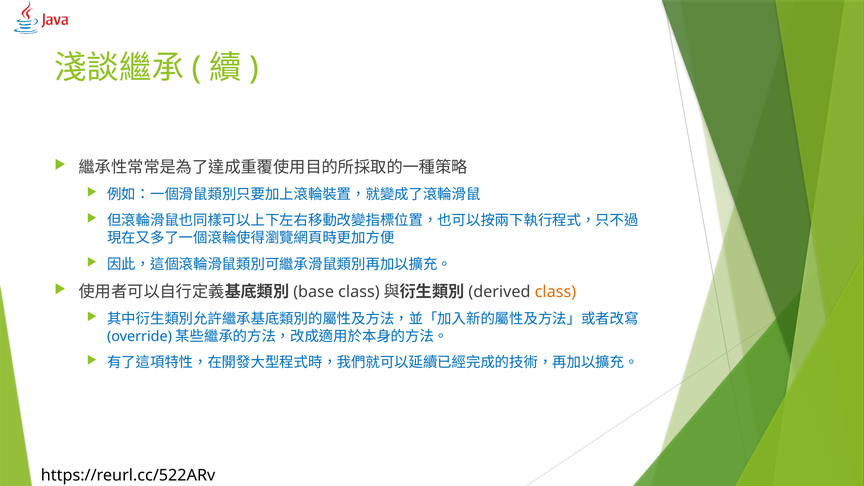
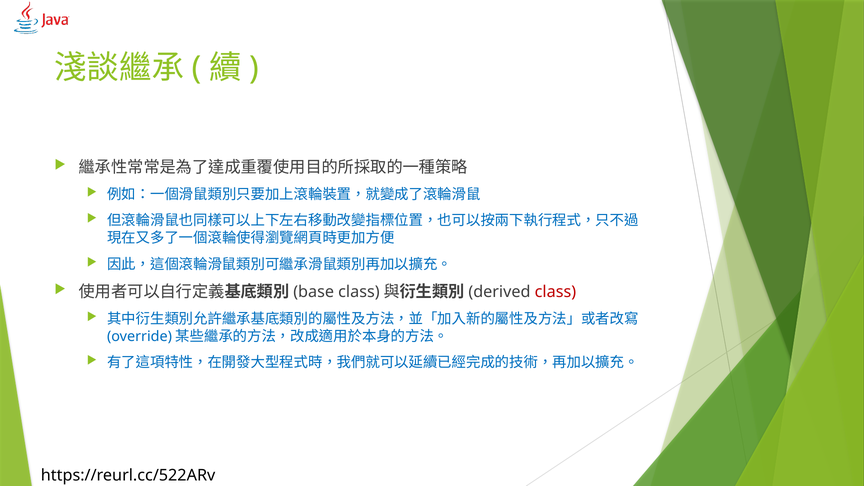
class colour: orange -> red
